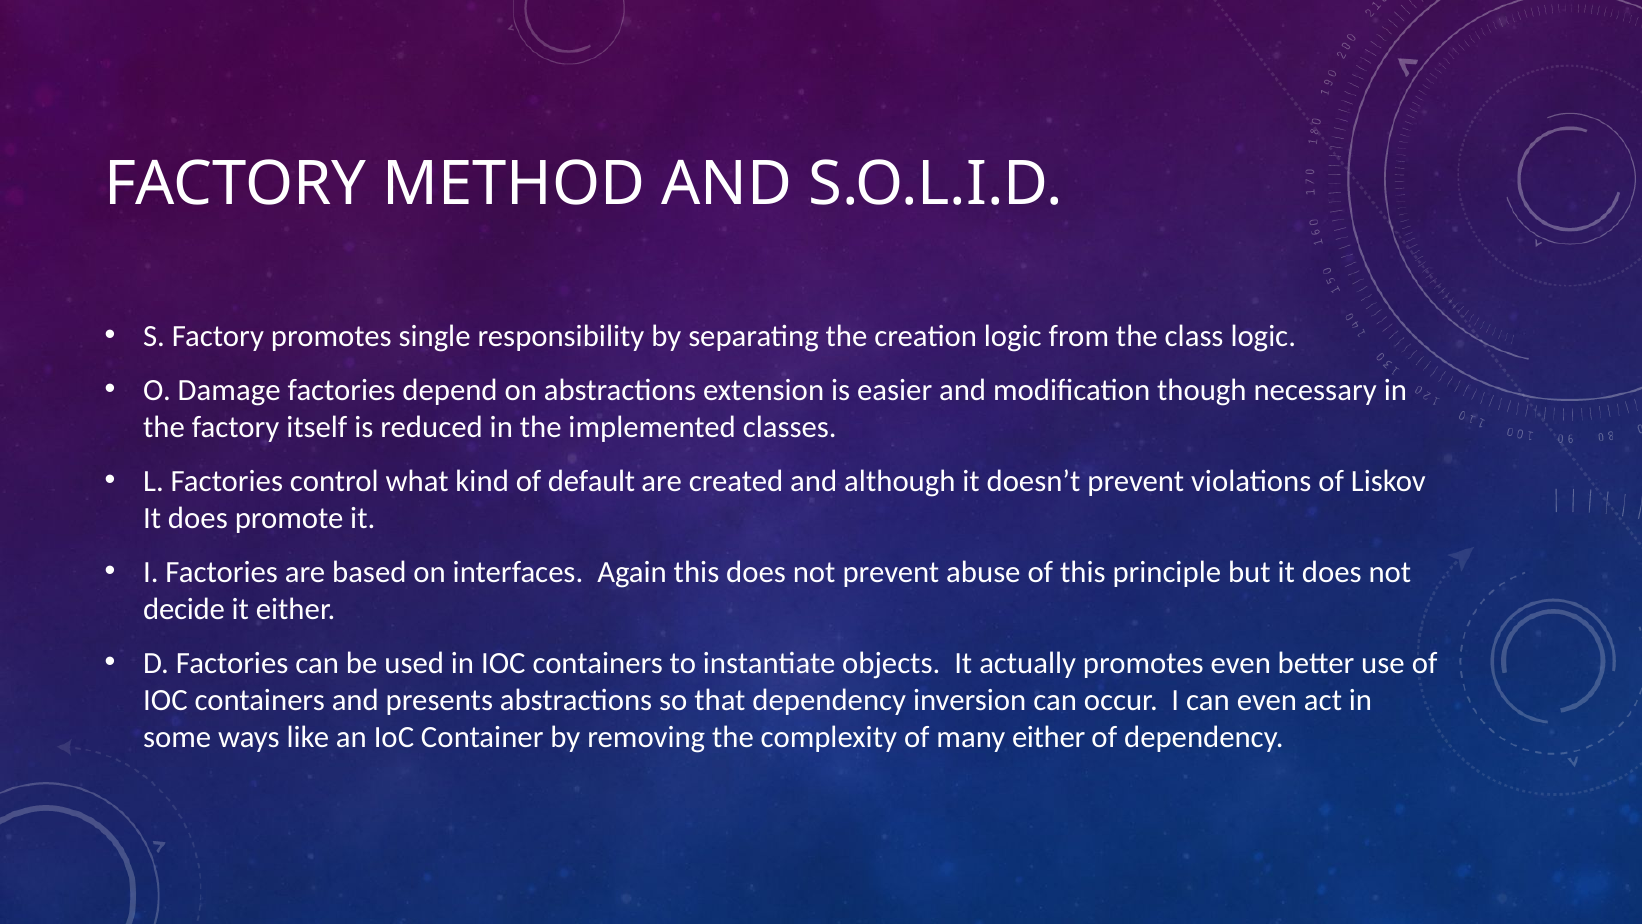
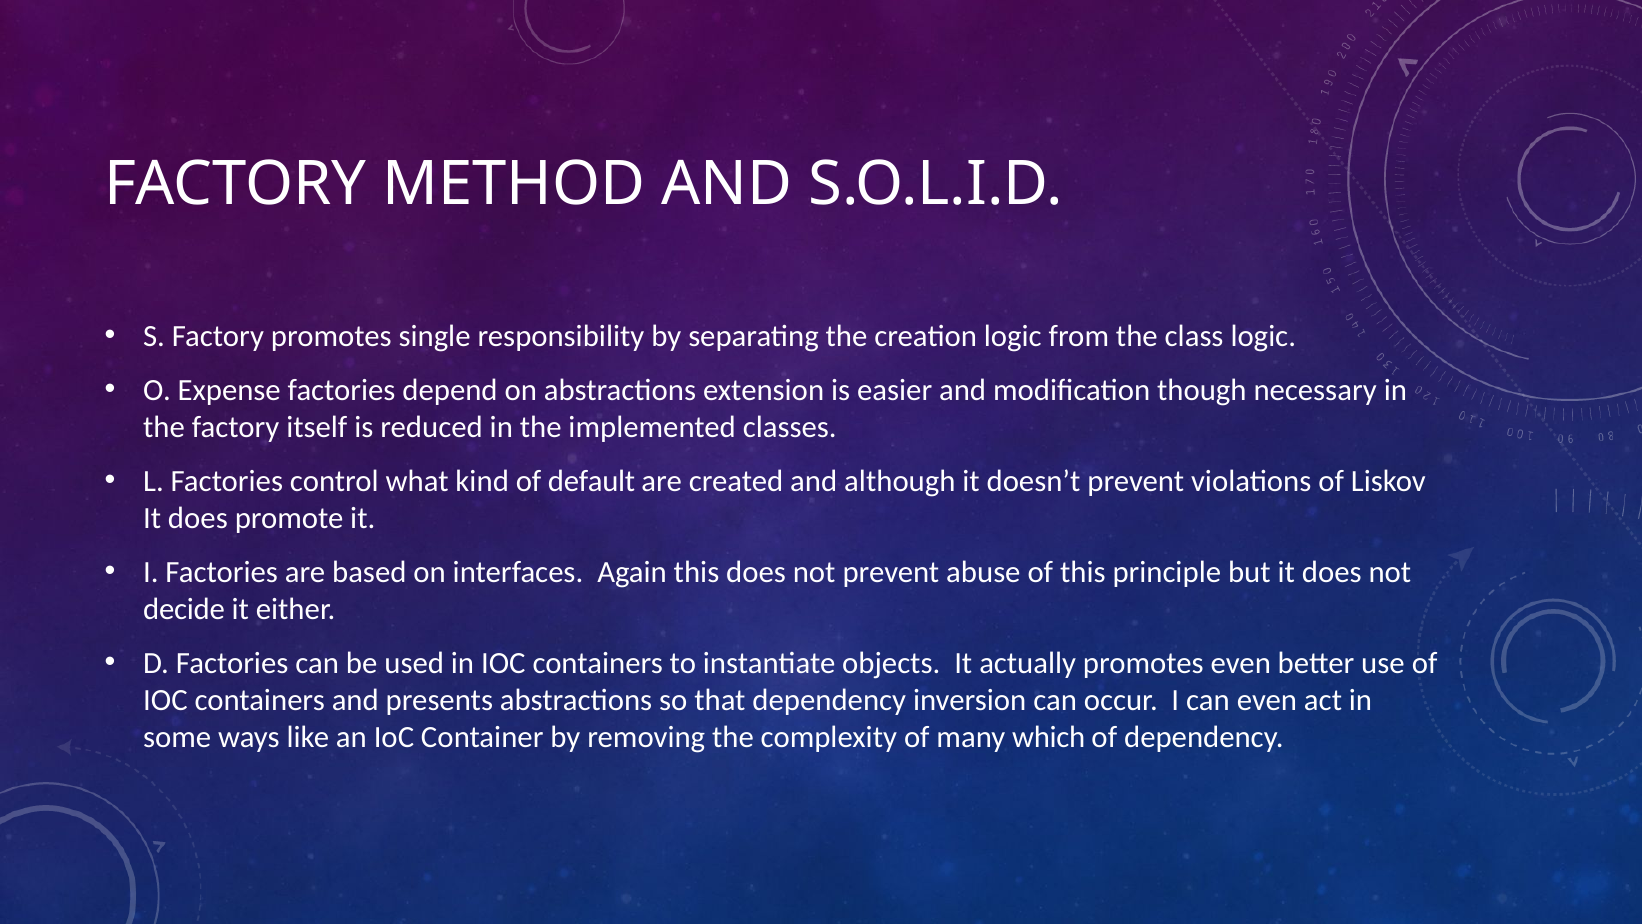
Damage: Damage -> Expense
many either: either -> which
